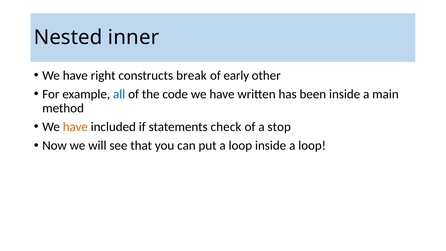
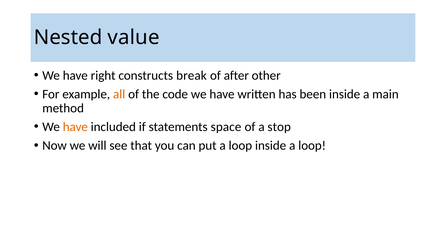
inner: inner -> value
early: early -> after
all colour: blue -> orange
check: check -> space
